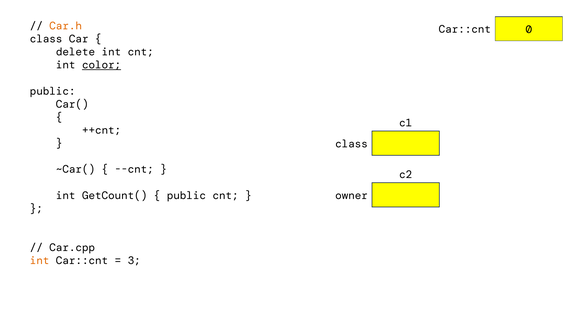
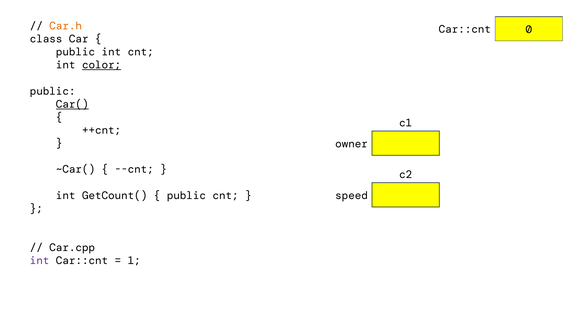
delete at (75, 52): delete -> public
Car( underline: none -> present
class at (352, 144): class -> owner
owner: owner -> speed
int at (40, 261) colour: orange -> purple
3: 3 -> 1
